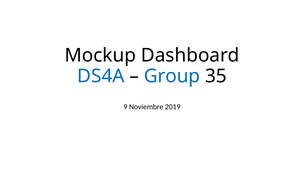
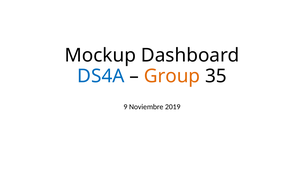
Group colour: blue -> orange
